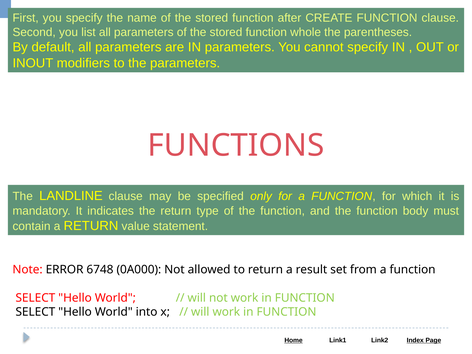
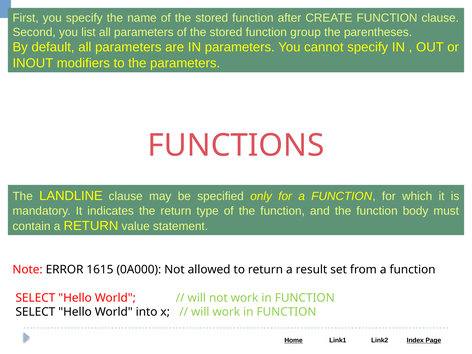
whole: whole -> group
6748: 6748 -> 1615
